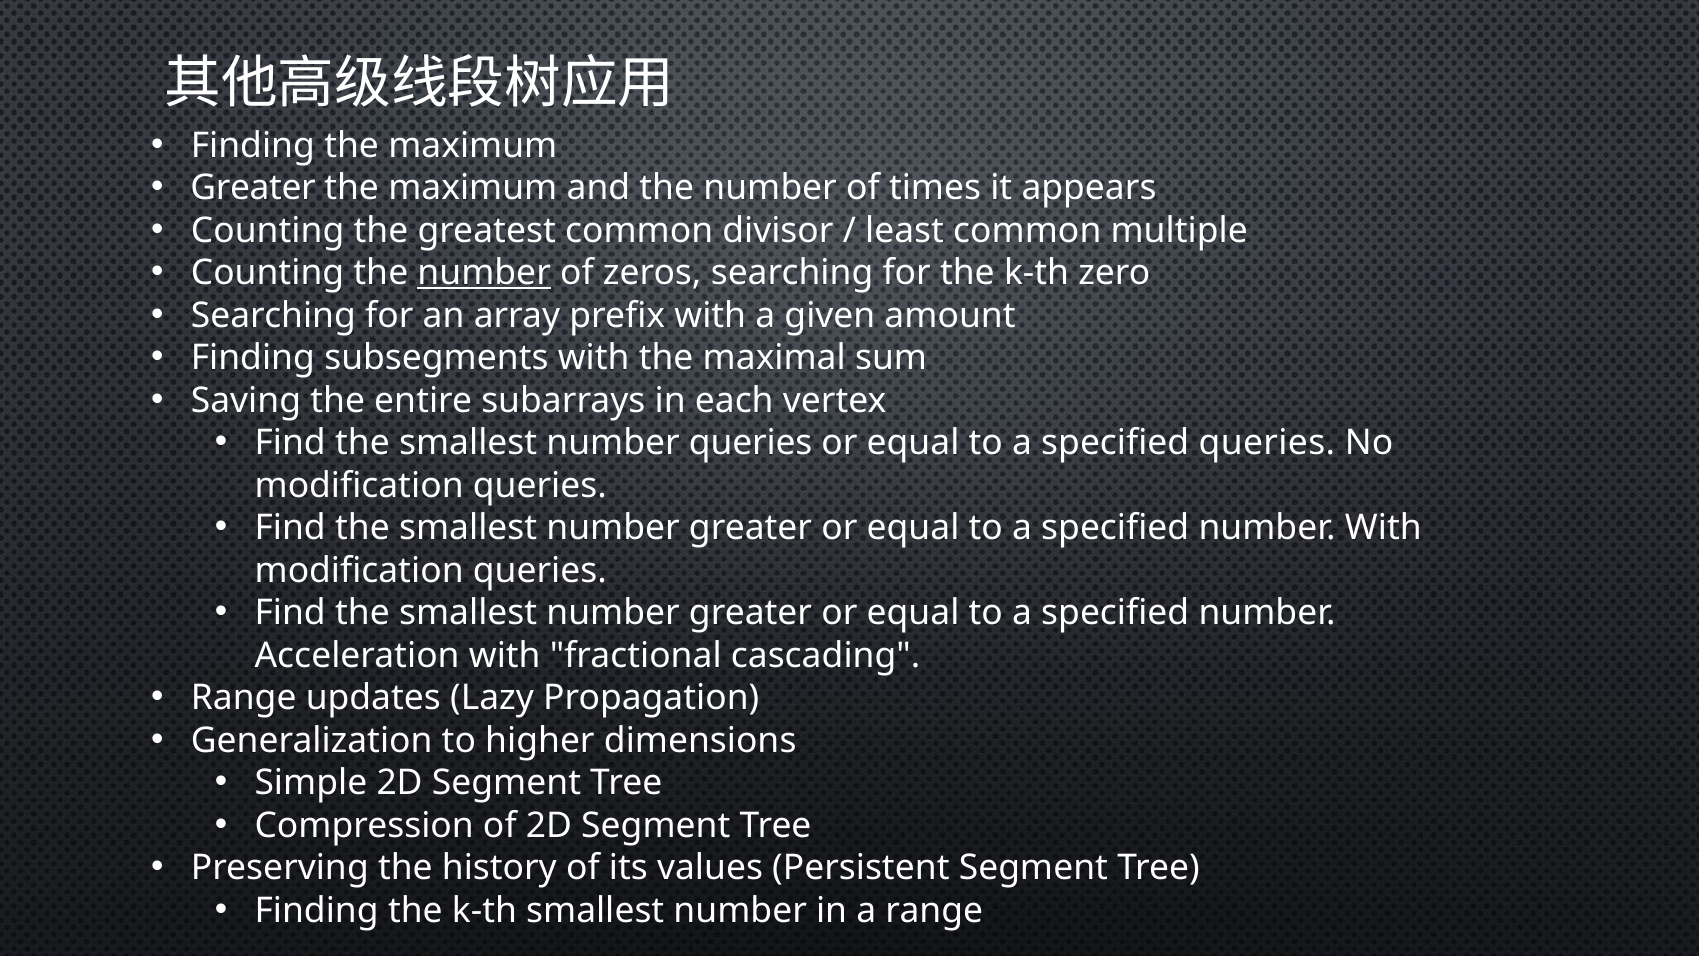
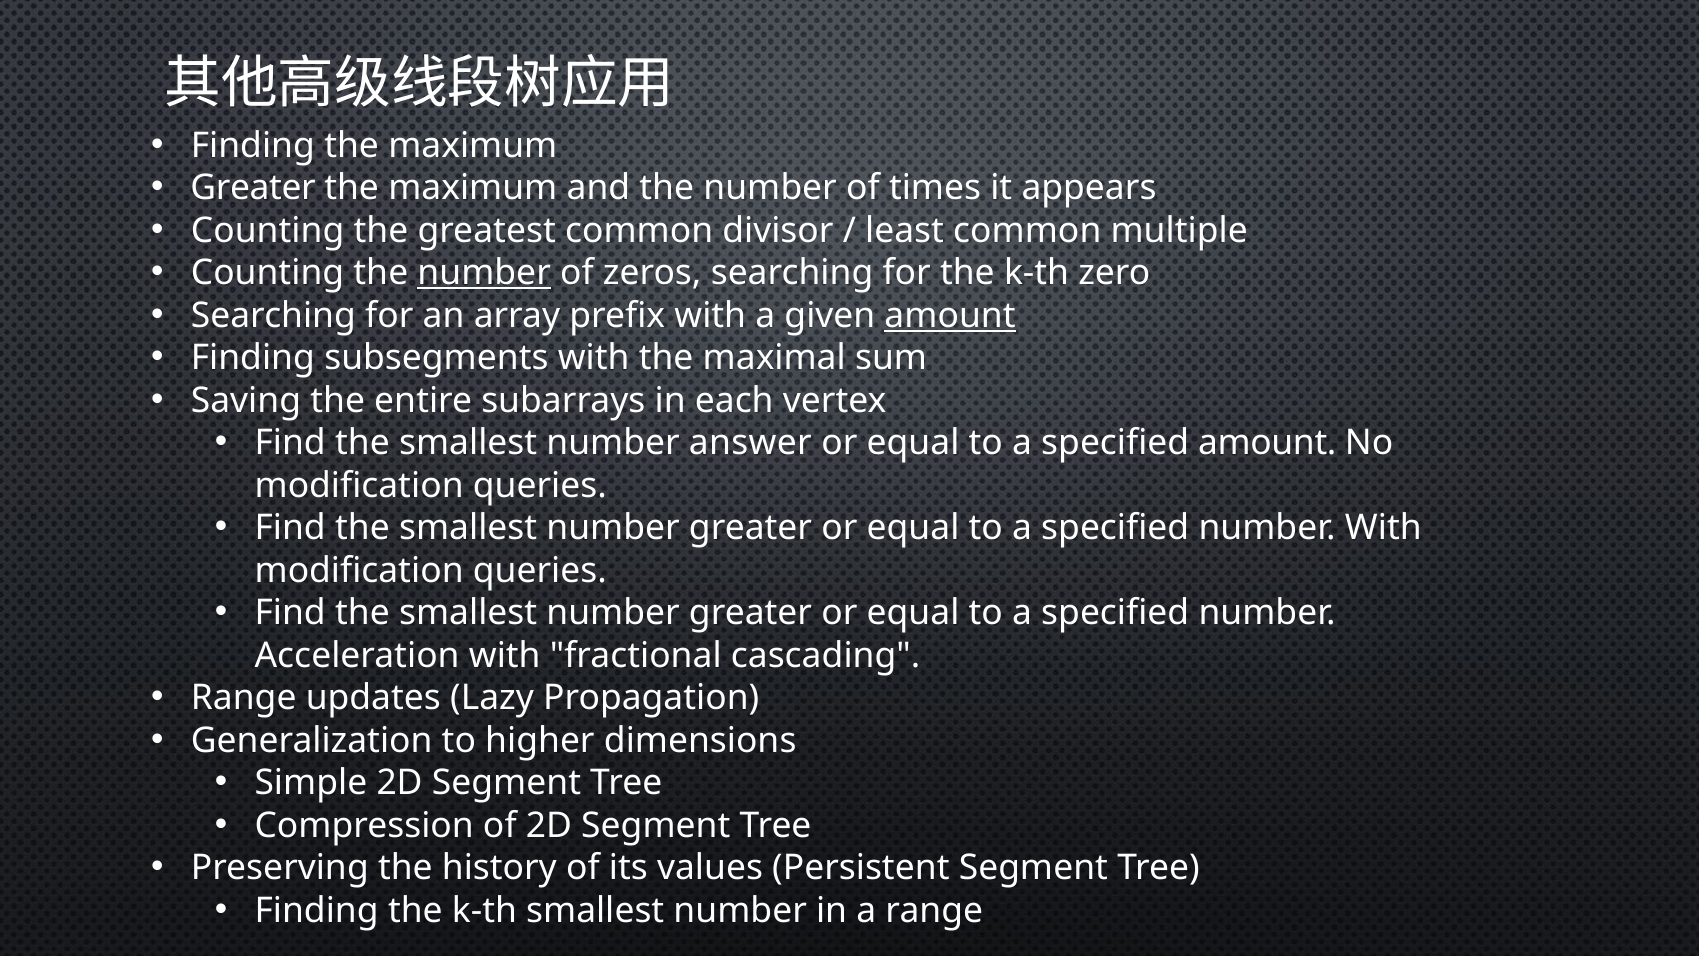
amount at (950, 315) underline: none -> present
number queries: queries -> answer
specified queries: queries -> amount
